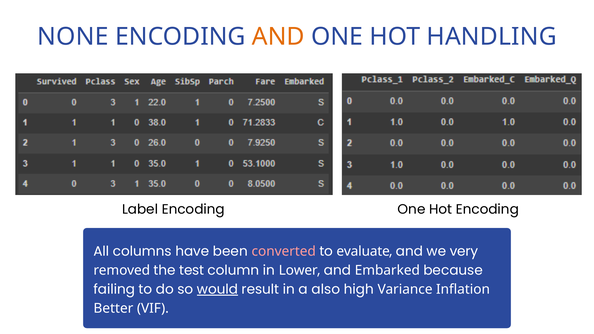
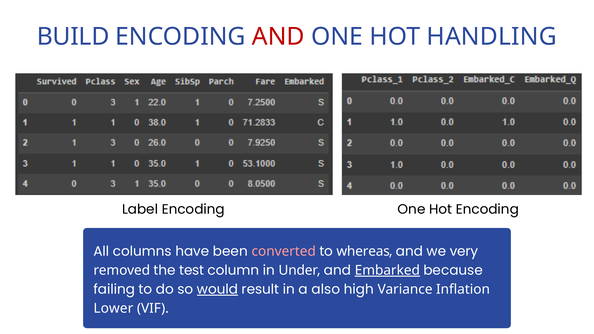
NONE: NONE -> BUILD
AND at (278, 37) colour: orange -> red
evaluate: evaluate -> whereas
Lower: Lower -> Under
Embarked underline: none -> present
Better: Better -> Lower
